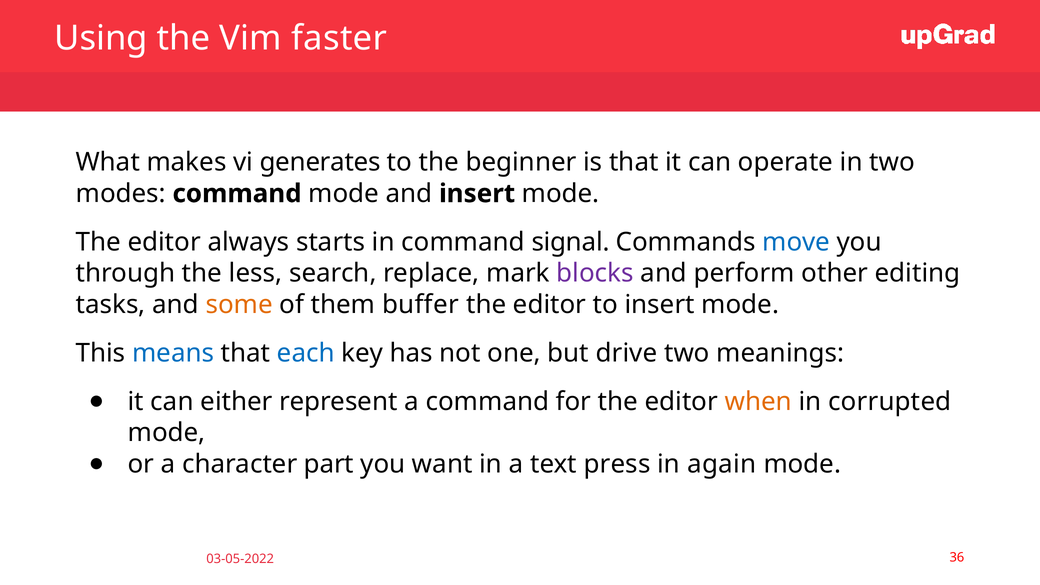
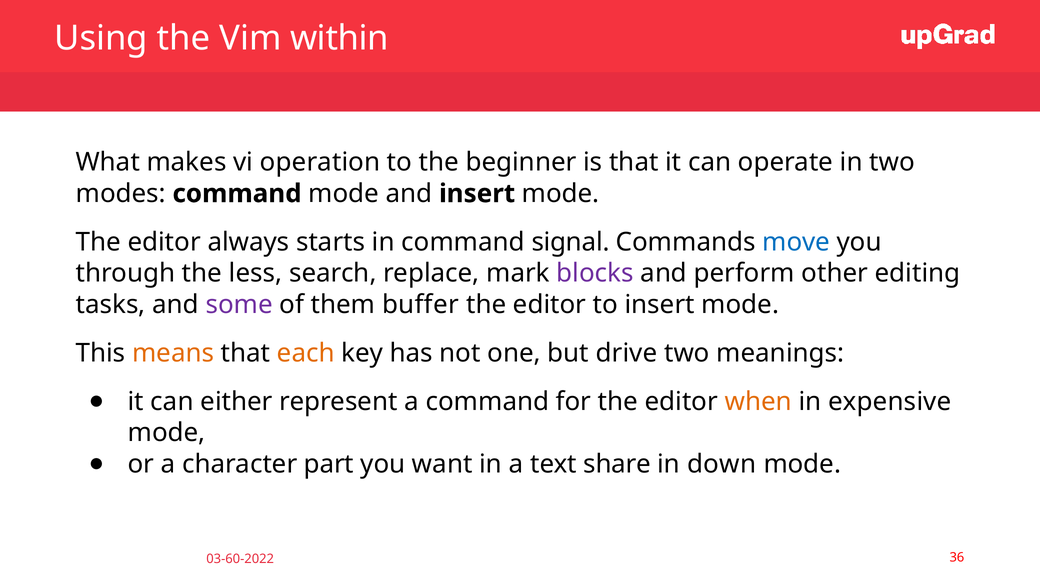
faster: faster -> within
generates: generates -> operation
some colour: orange -> purple
means colour: blue -> orange
each colour: blue -> orange
corrupted: corrupted -> expensive
press: press -> share
again: again -> down
03-05-2022: 03-05-2022 -> 03-60-2022
